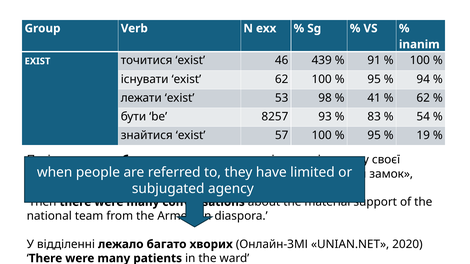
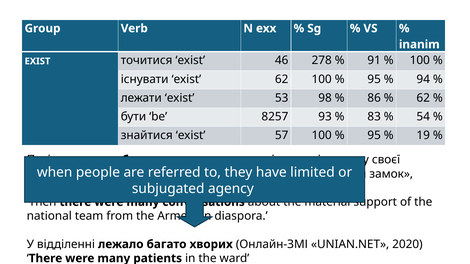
439: 439 -> 278
41: 41 -> 86
